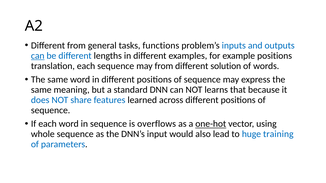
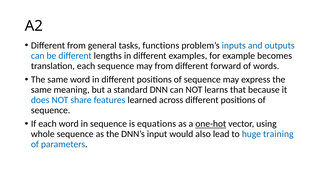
can at (38, 56) underline: present -> none
example positions: positions -> becomes
solution: solution -> forward
overflows: overflows -> equations
